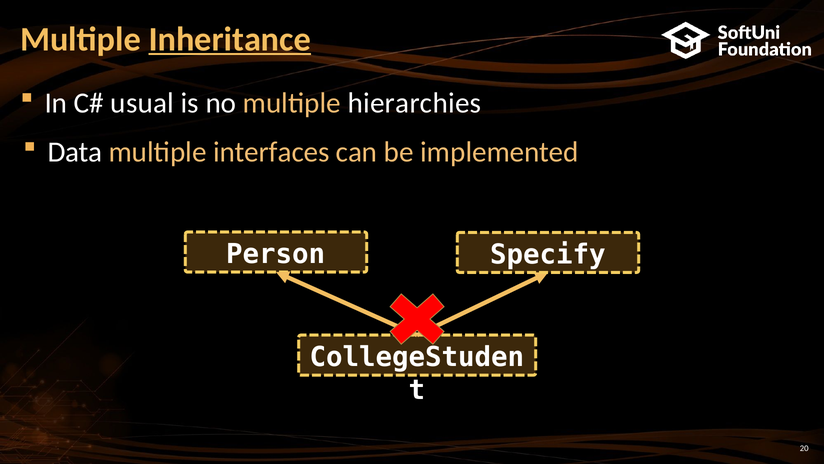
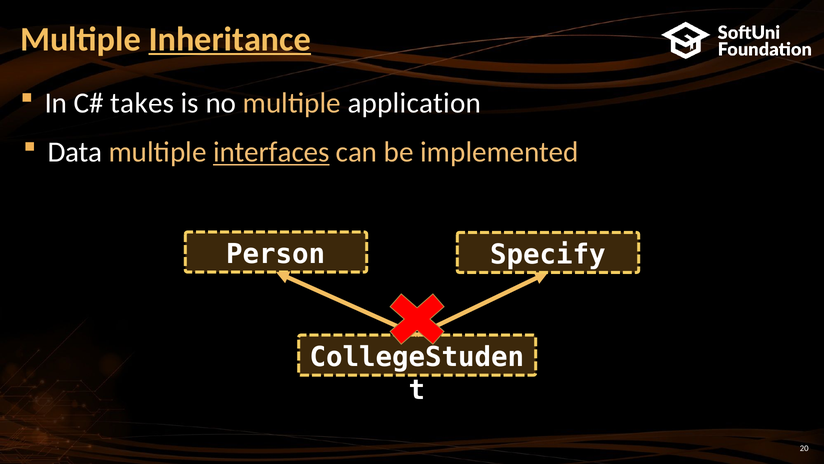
usual: usual -> takes
hierarchies: hierarchies -> application
interfaces underline: none -> present
